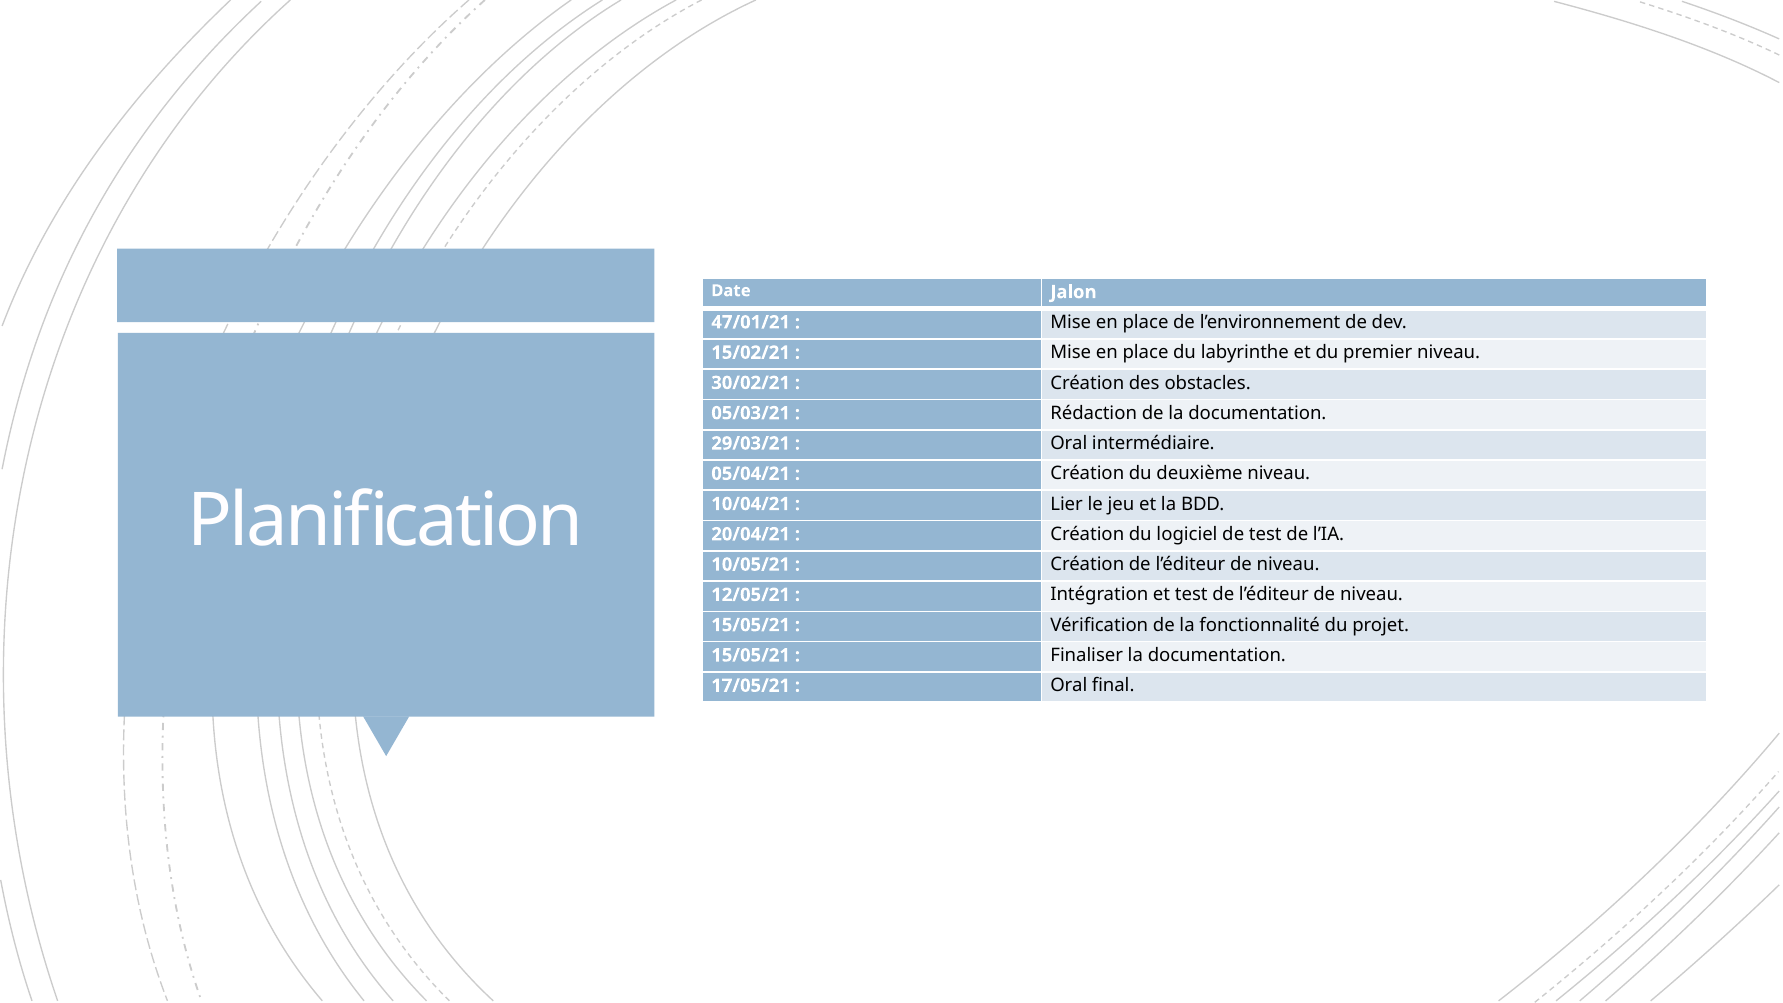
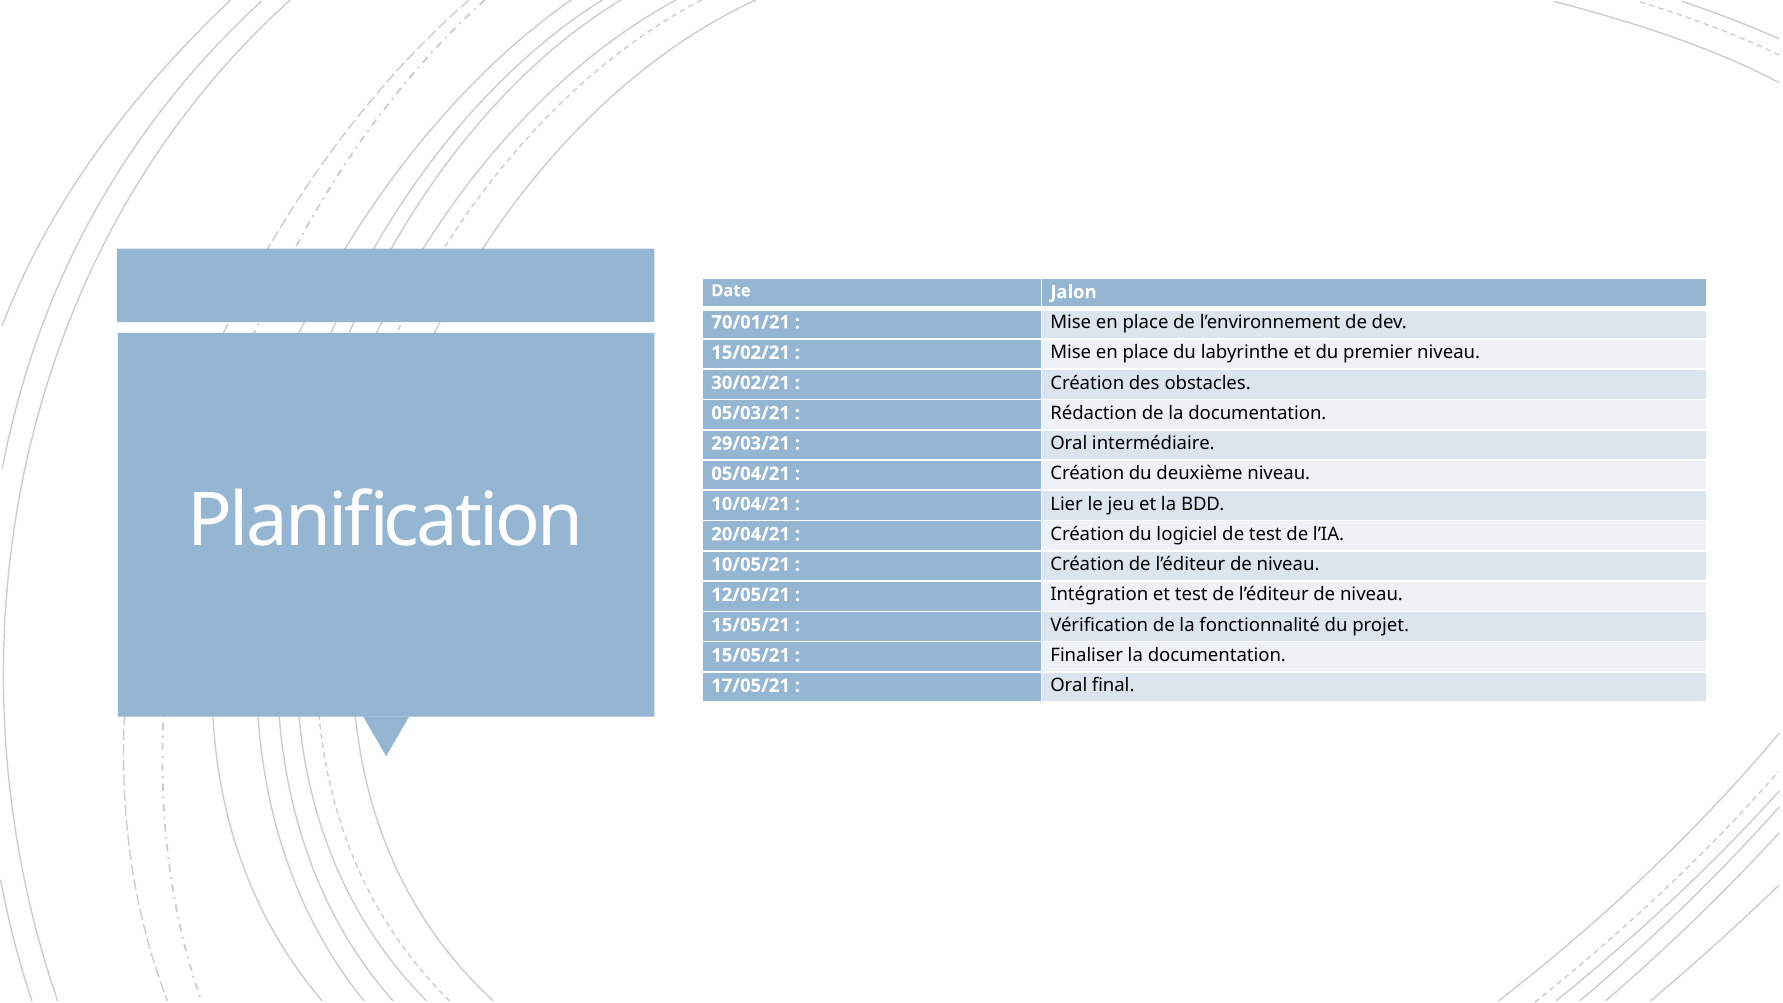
47/01/21: 47/01/21 -> 70/01/21
